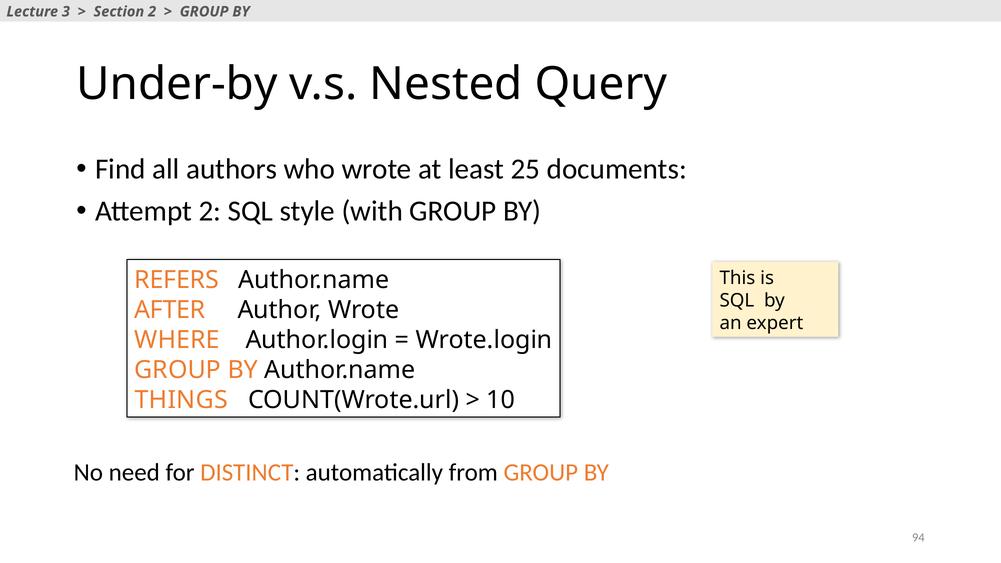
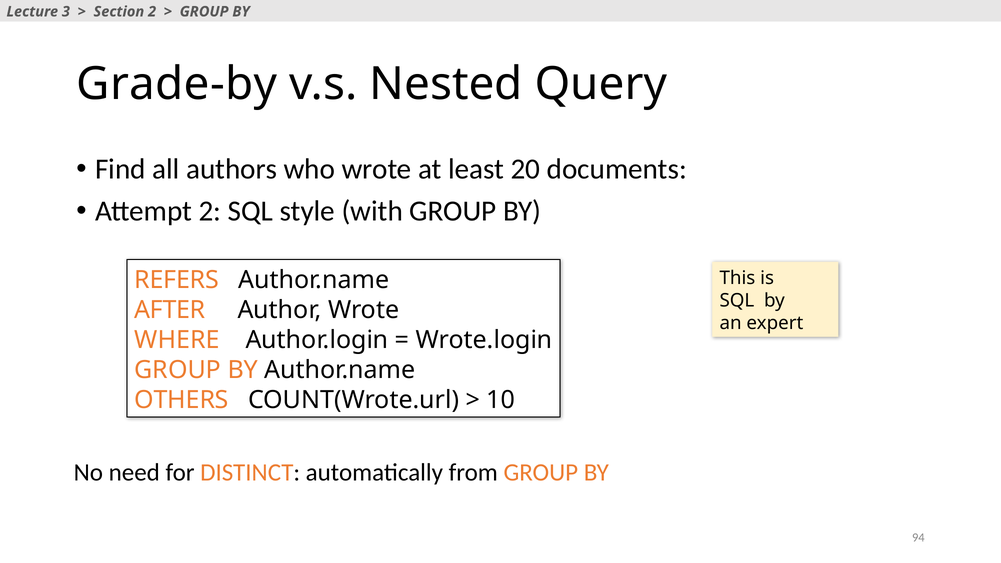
Under-by: Under-by -> Grade-by
25: 25 -> 20
THINGS: THINGS -> OTHERS
